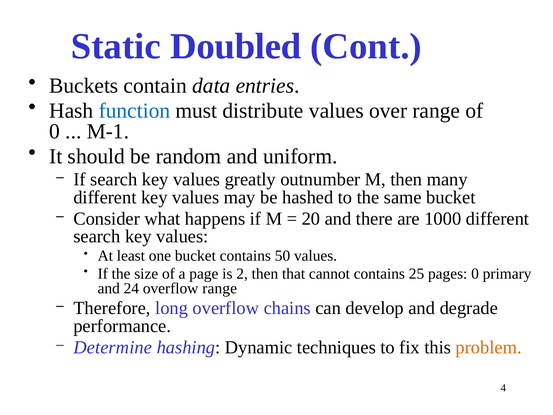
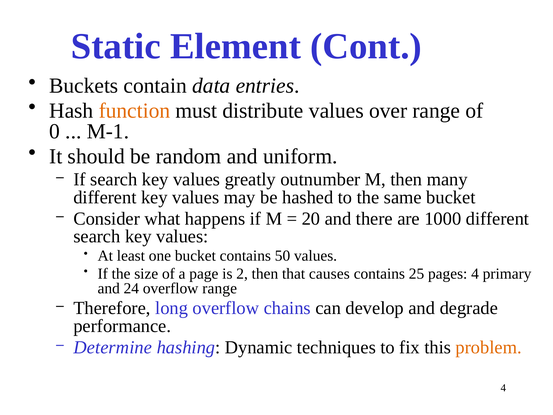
Doubled: Doubled -> Element
function colour: blue -> orange
cannot: cannot -> causes
pages 0: 0 -> 4
